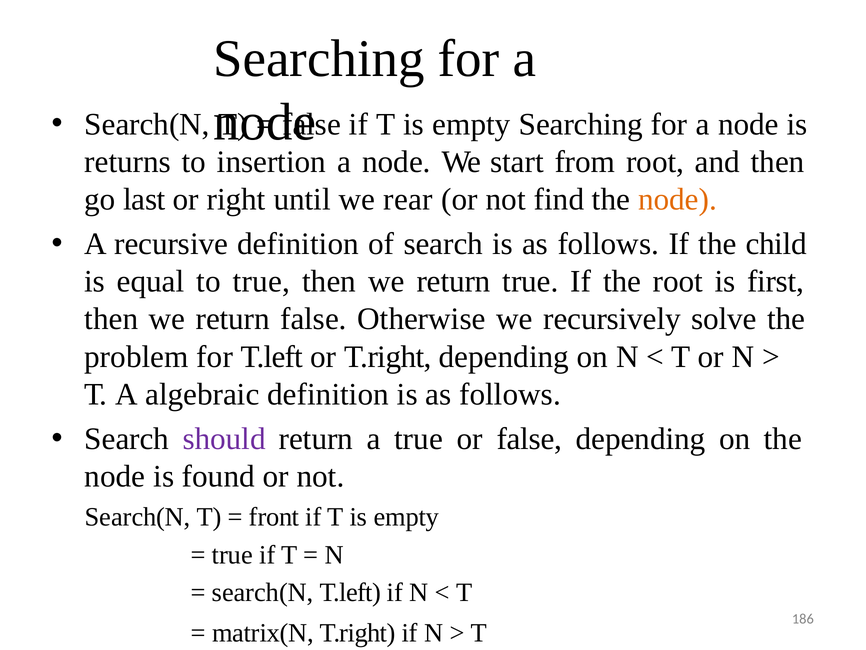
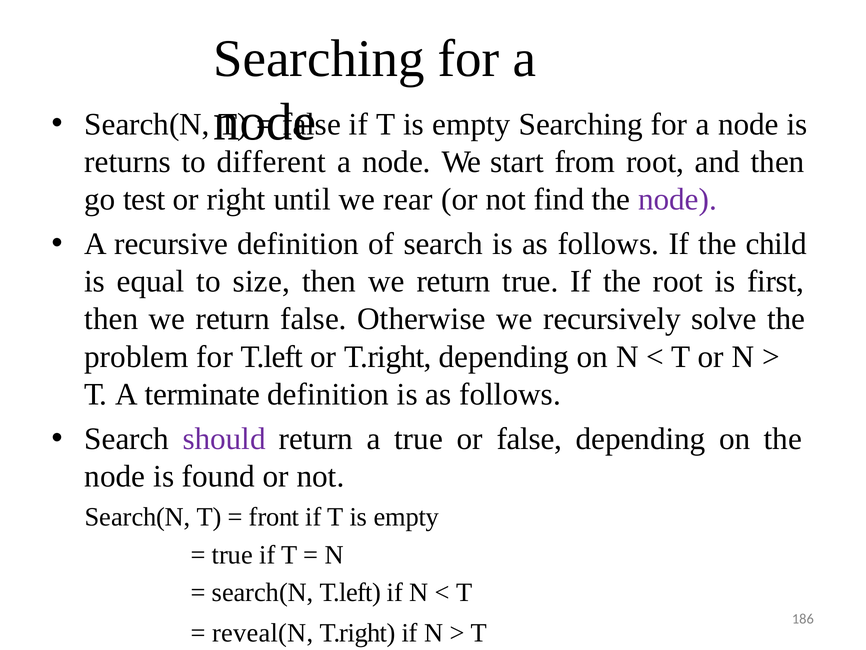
insertion: insertion -> different
last: last -> test
node at (678, 199) colour: orange -> purple
to true: true -> size
algebraic: algebraic -> terminate
matrix(N: matrix(N -> reveal(N
